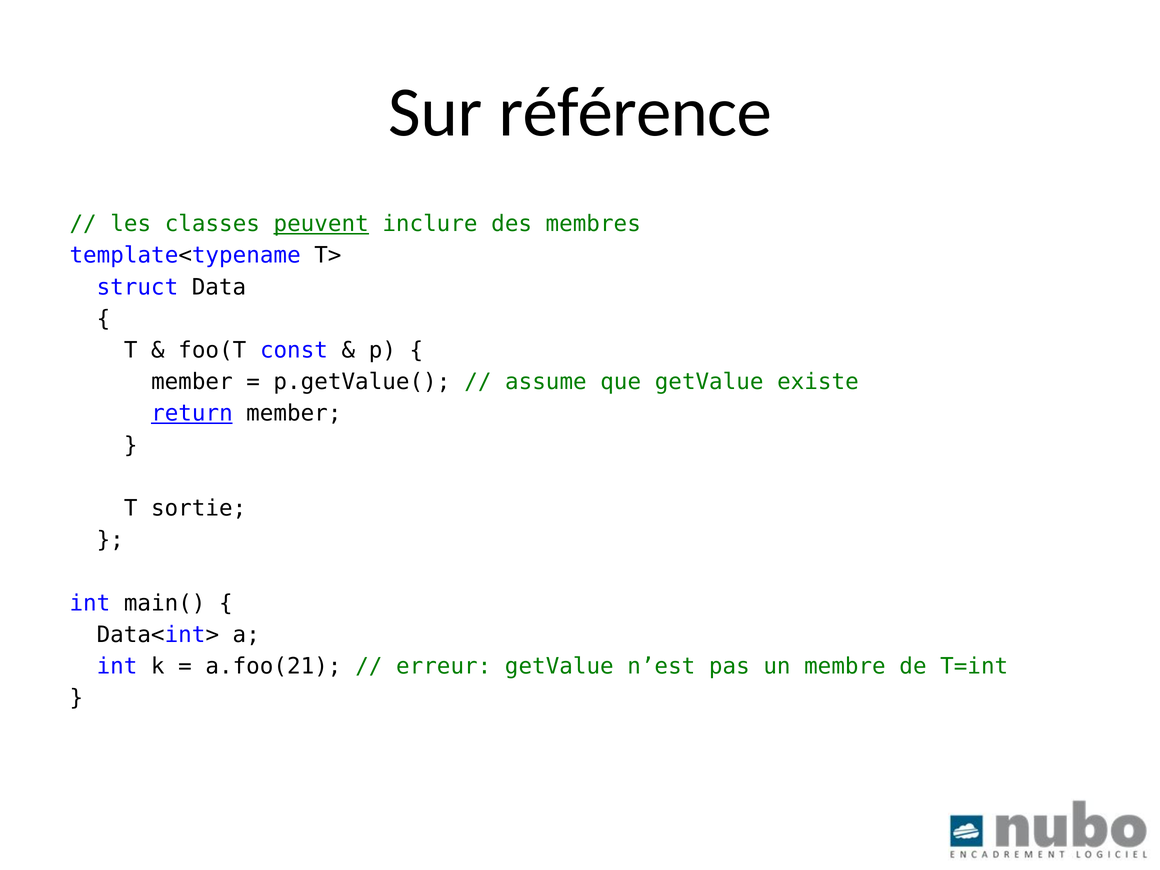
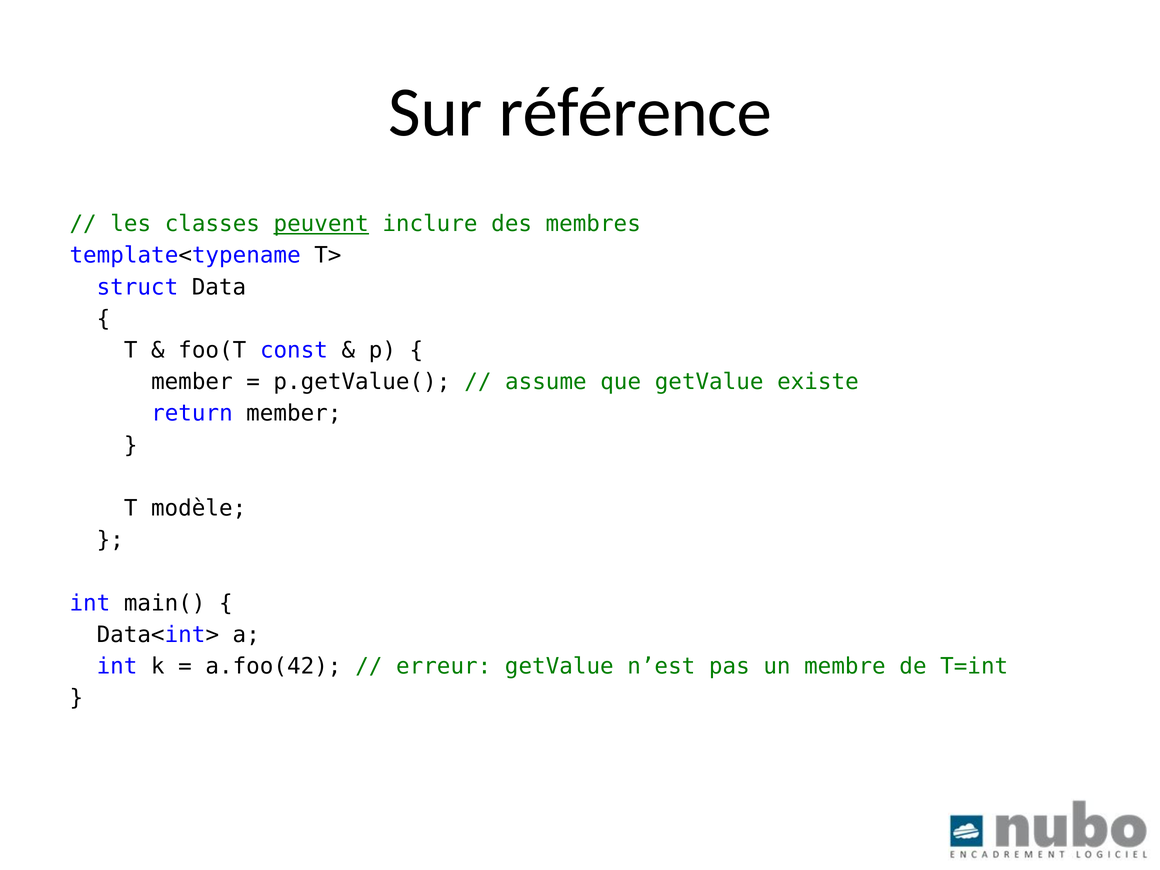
return underline: present -> none
sortie: sortie -> modèle
a.foo(21: a.foo(21 -> a.foo(42
